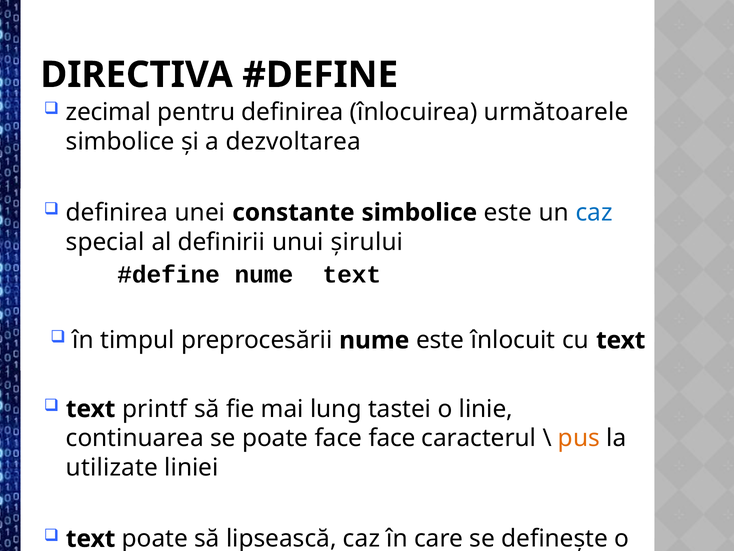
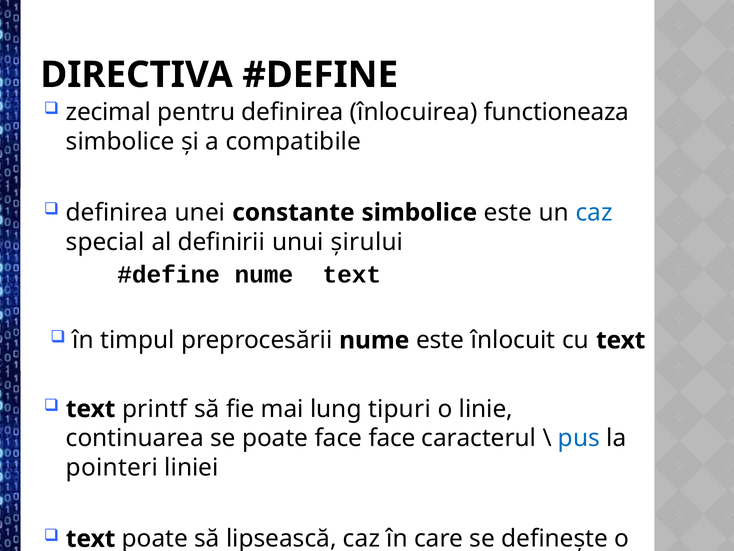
următoarele: următoarele -> functioneaza
dezvoltarea: dezvoltarea -> compatibile
tastei: tastei -> tipuri
pus colour: orange -> blue
utilizate: utilizate -> pointeri
